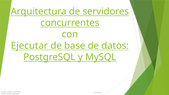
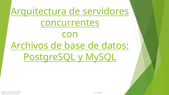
Ejecutar: Ejecutar -> Archivos
